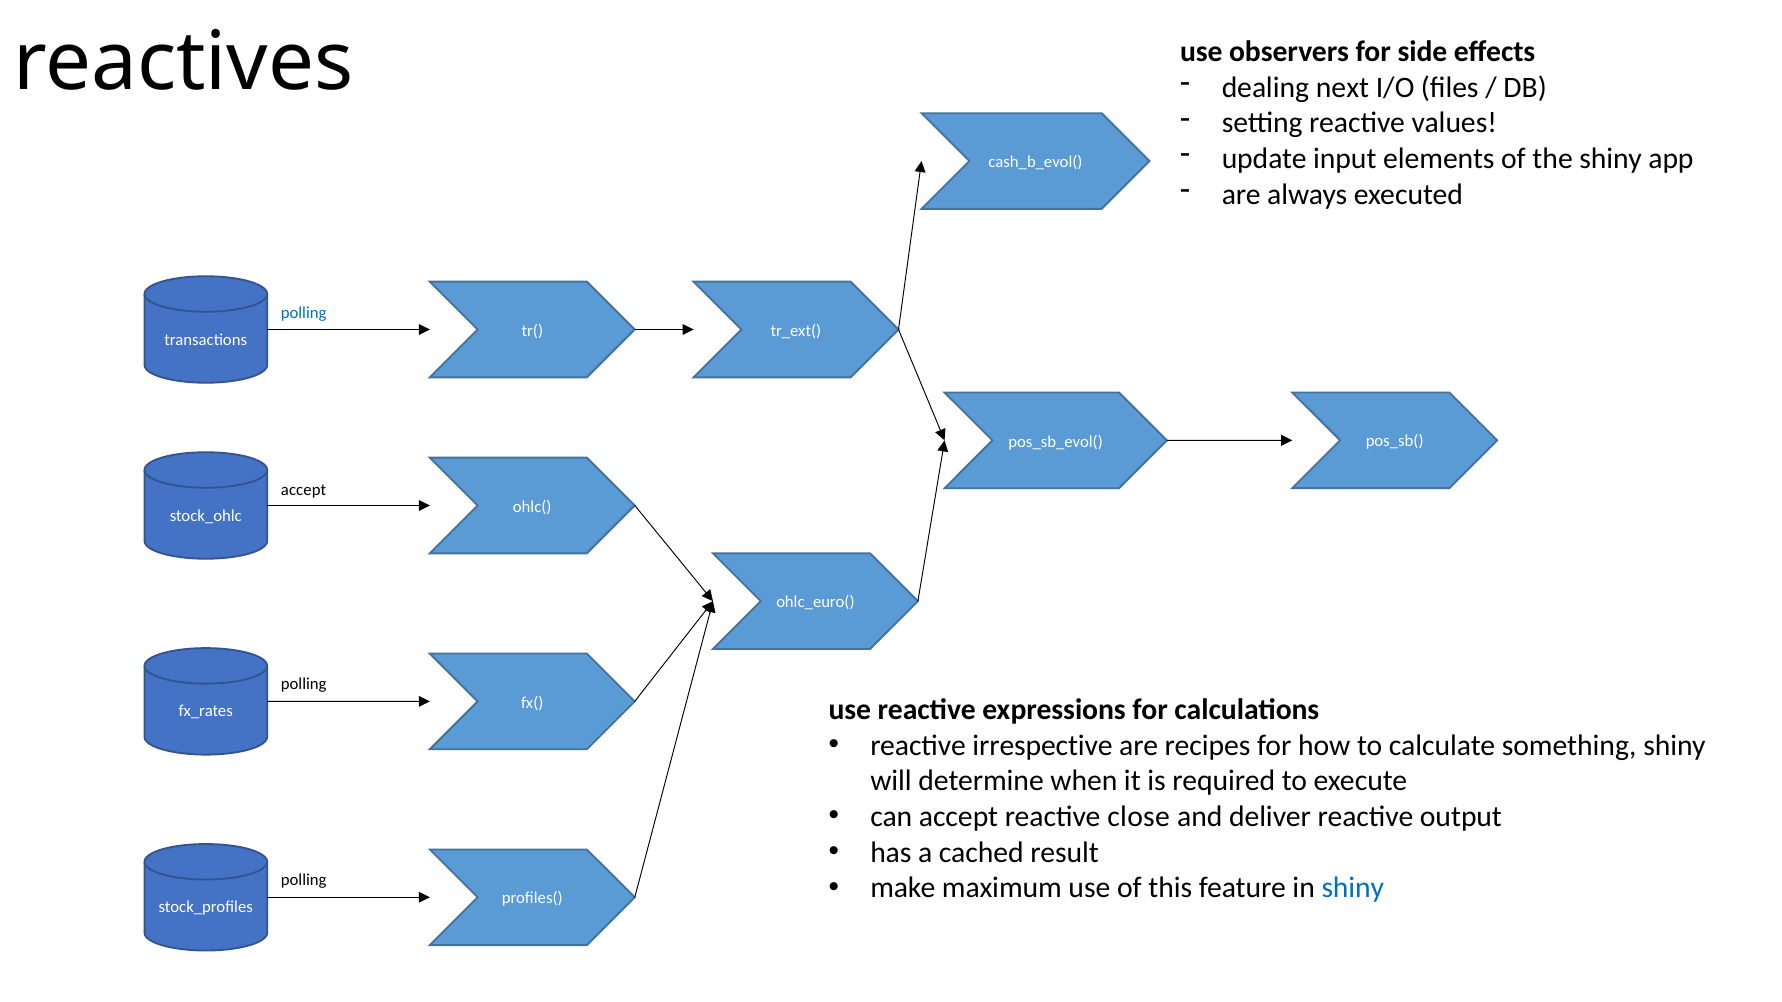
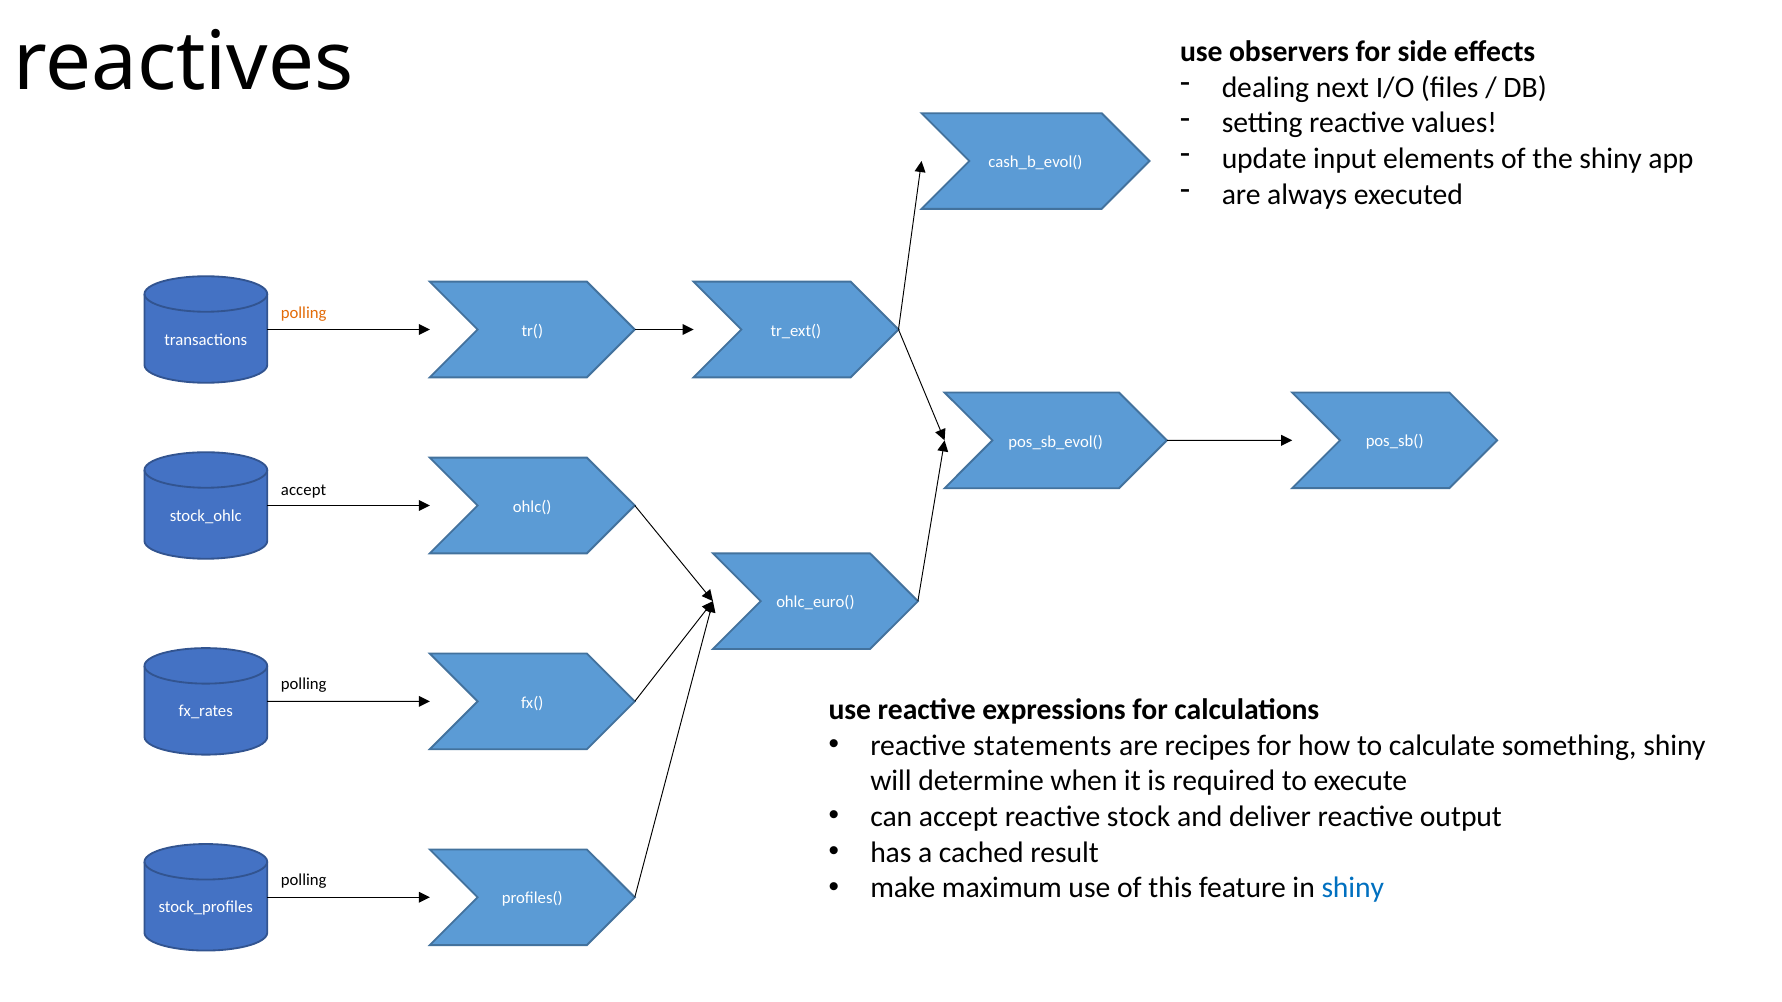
polling at (304, 313) colour: blue -> orange
irrespective: irrespective -> statements
close: close -> stock
